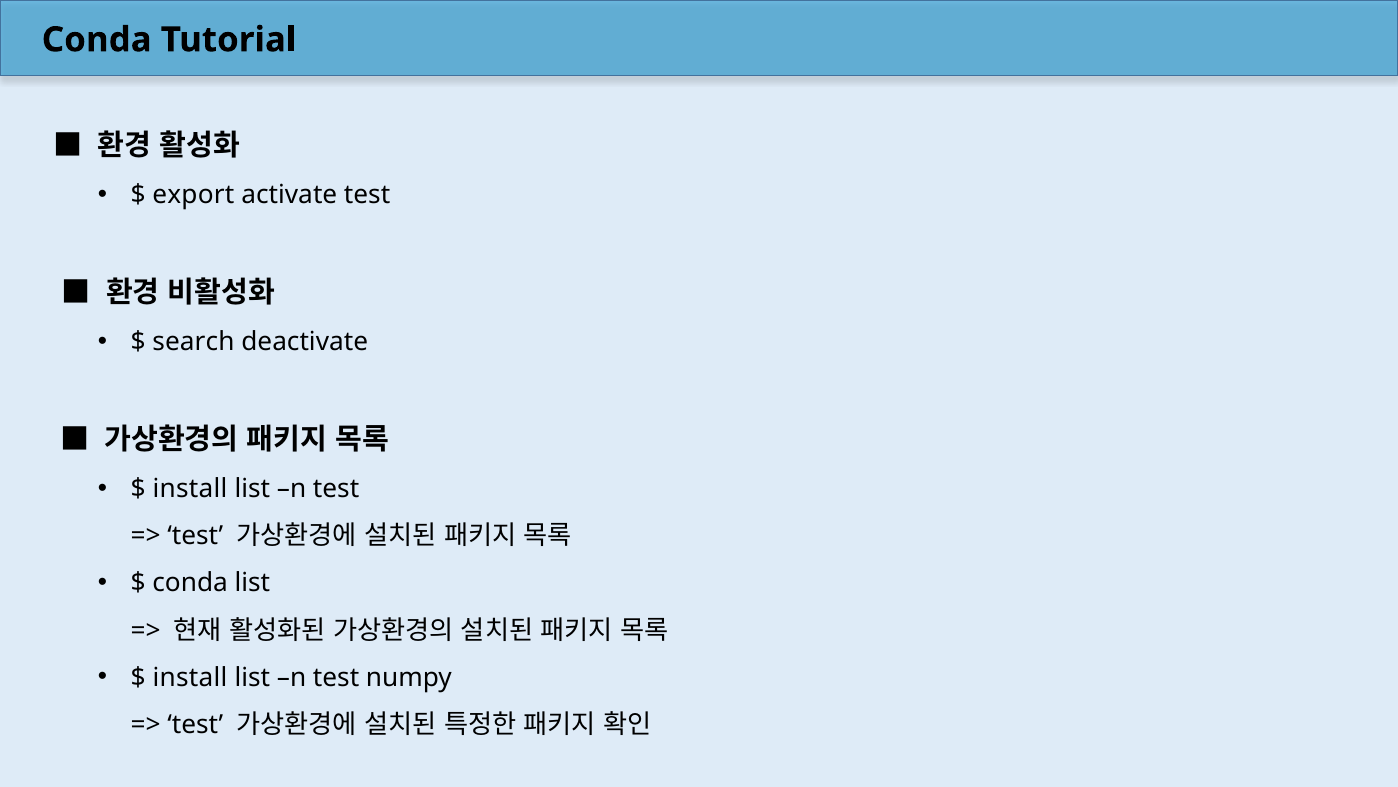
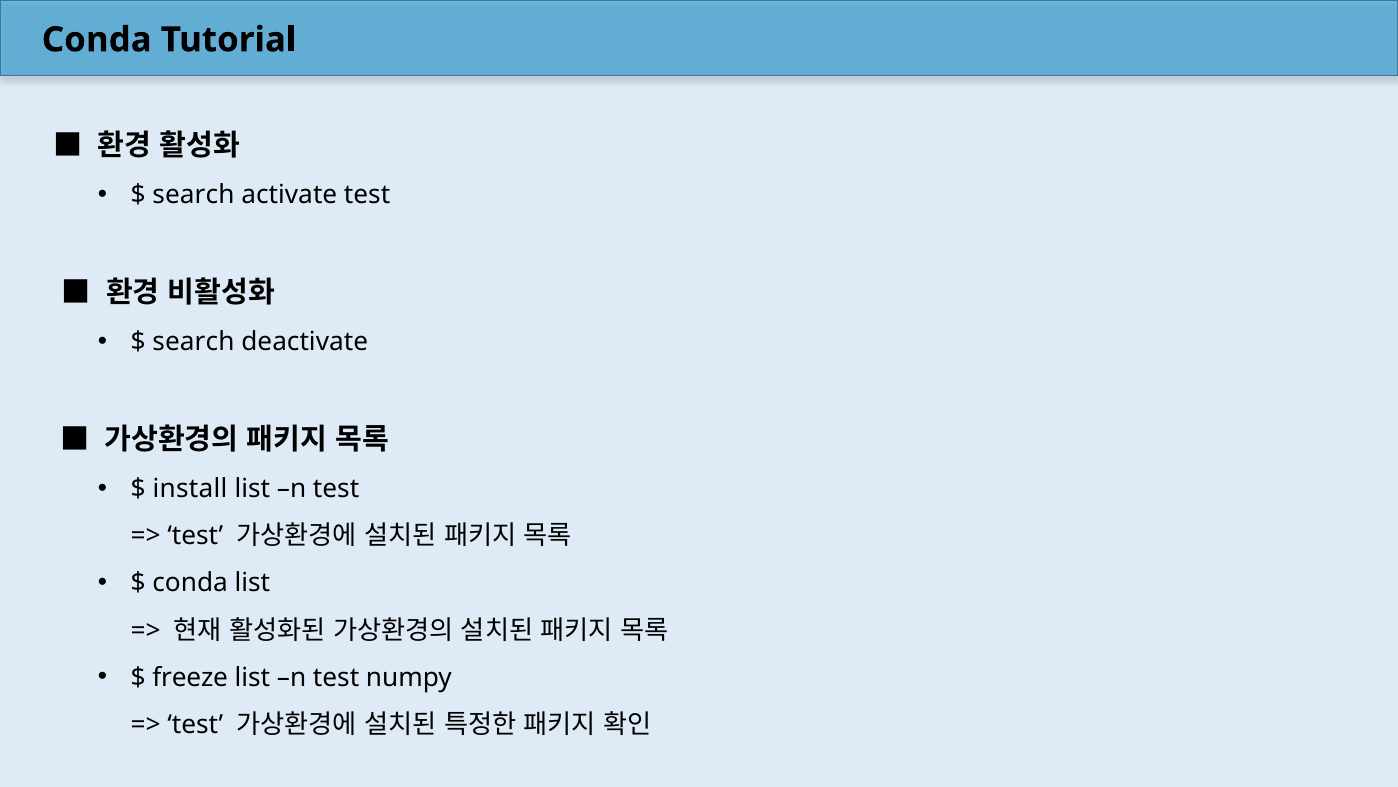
export at (193, 195): export -> search
install at (190, 677): install -> freeze
